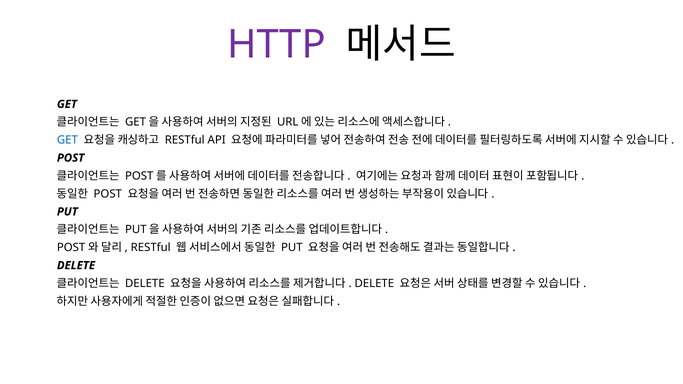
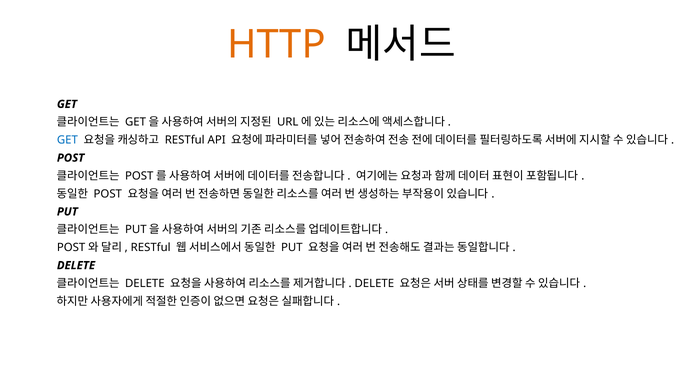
HTTP colour: purple -> orange
